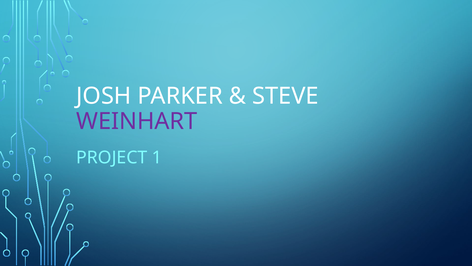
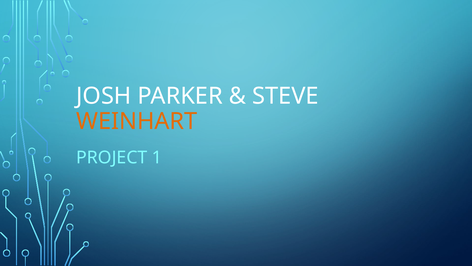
WEINHART colour: purple -> orange
